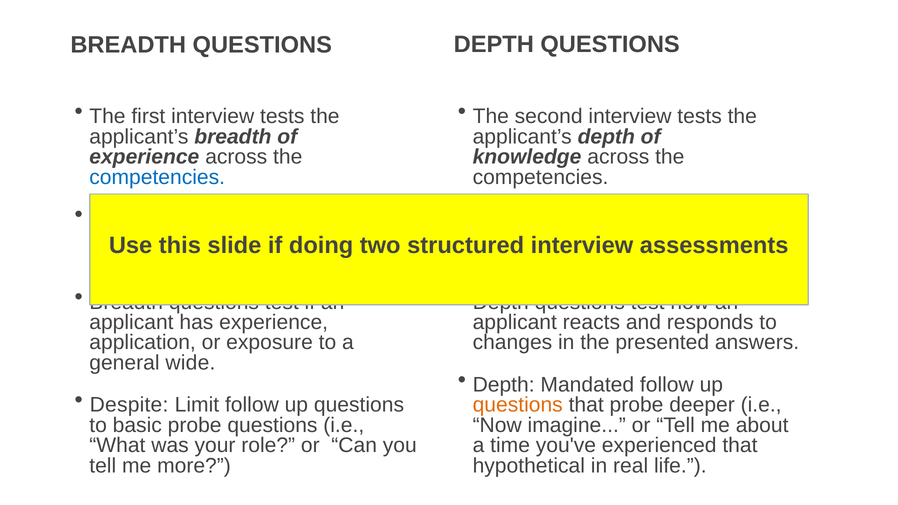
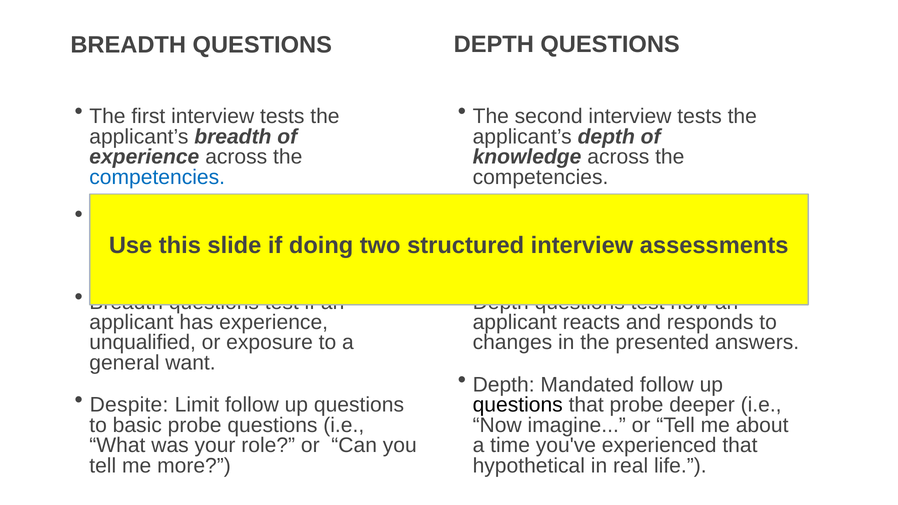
application: application -> unqualified
wide: wide -> want
questions at (518, 405) colour: orange -> black
